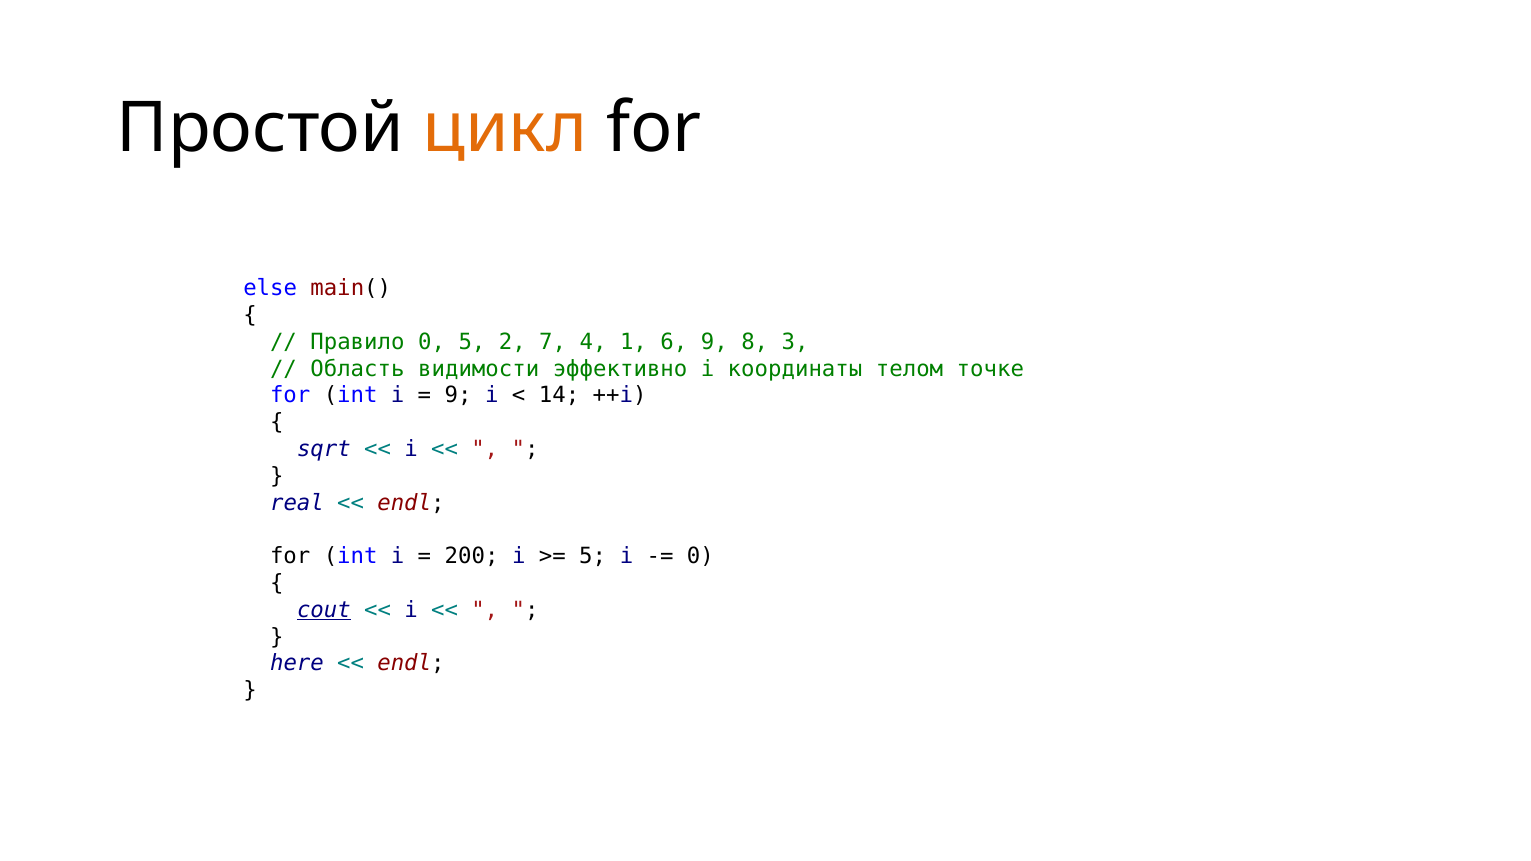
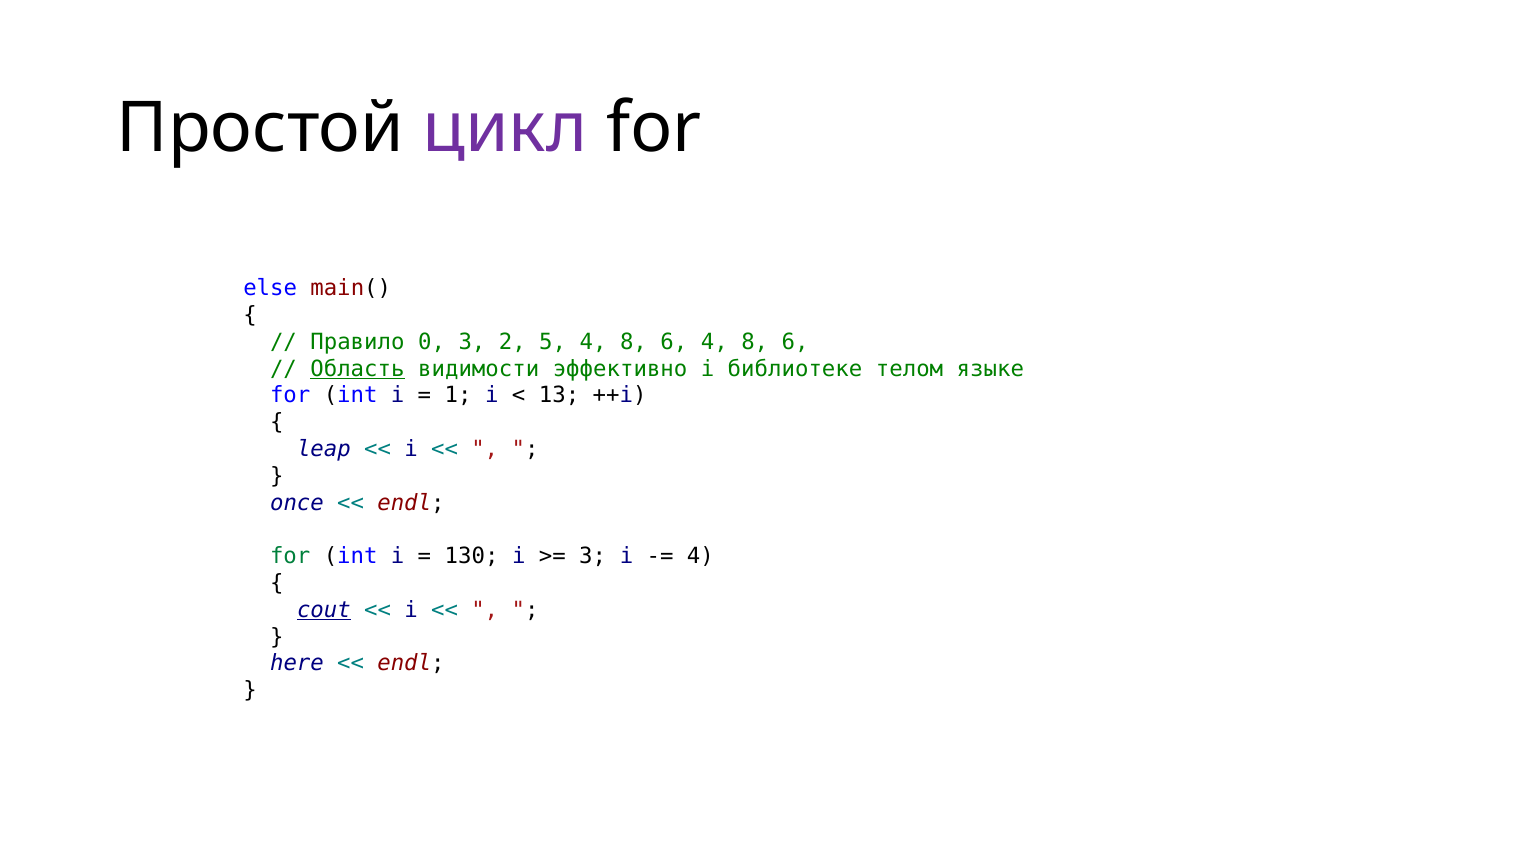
цикл colour: orange -> purple
0 5: 5 -> 3
7: 7 -> 5
1 at (634, 342): 1 -> 8
6 9: 9 -> 4
3 at (795, 342): 3 -> 6
Область underline: none -> present
координаты: координаты -> библиотеке
точке: точке -> языке
9 at (458, 396): 9 -> 1
14: 14 -> 13
sqrt: sqrt -> leap
real: real -> once
for at (290, 556) colour: black -> green
200: 200 -> 130
5 at (593, 556): 5 -> 3
0 at (700, 556): 0 -> 4
